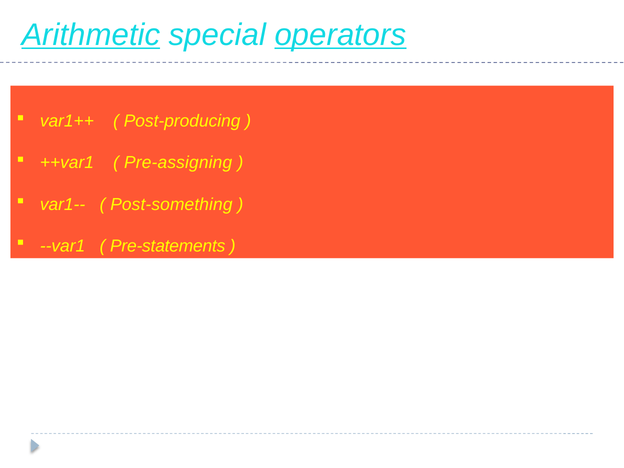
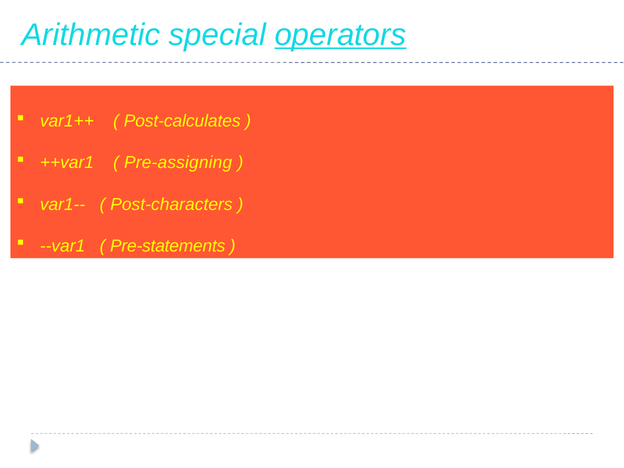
Arithmetic underline: present -> none
Post-producing: Post-producing -> Post-calculates
Post-something: Post-something -> Post-characters
